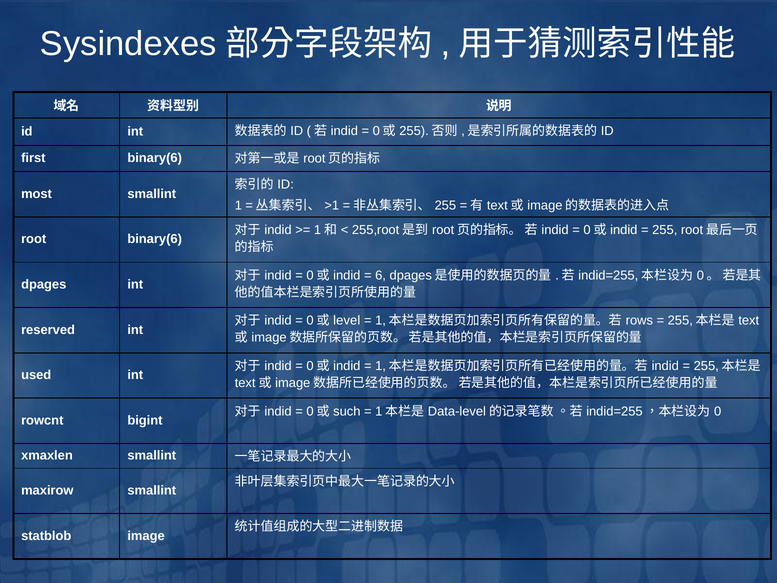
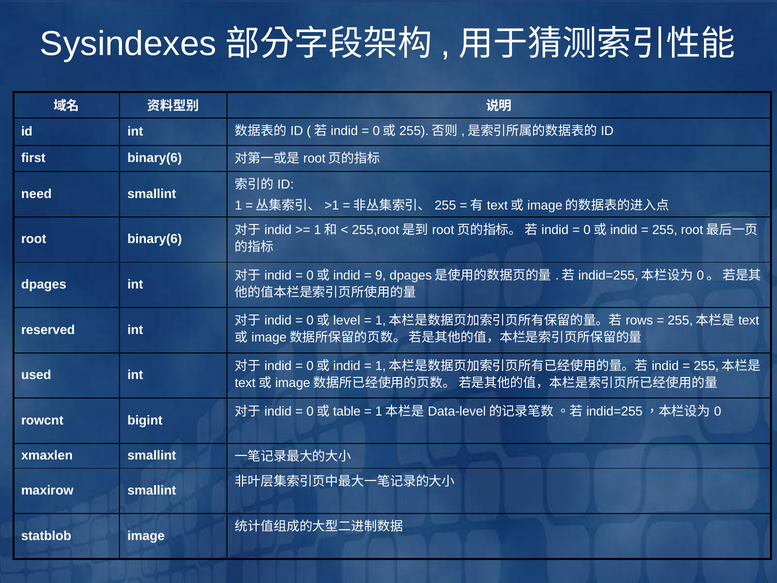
most: most -> need
6: 6 -> 9
such: such -> table
